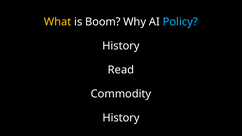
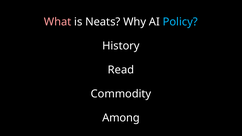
What colour: yellow -> pink
Boom: Boom -> Neats
History at (121, 118): History -> Among
